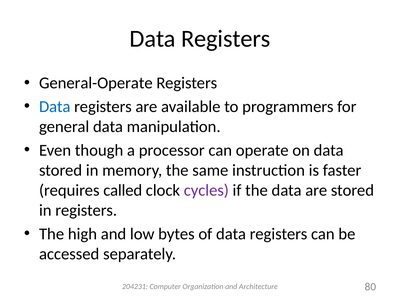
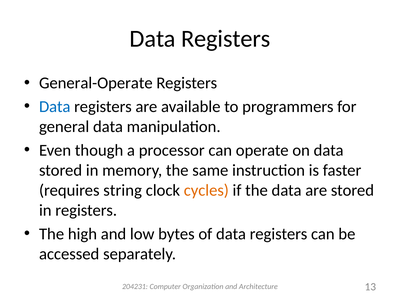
called: called -> string
cycles colour: purple -> orange
80: 80 -> 13
